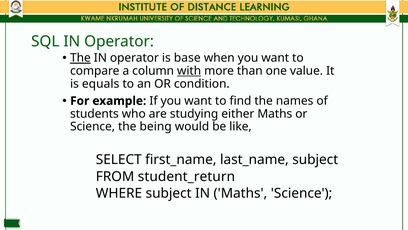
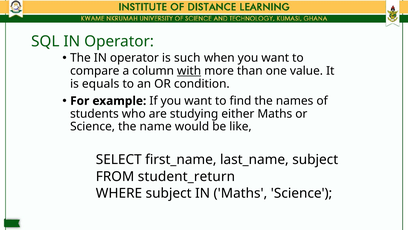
The at (80, 58) underline: present -> none
base: base -> such
being: being -> name
